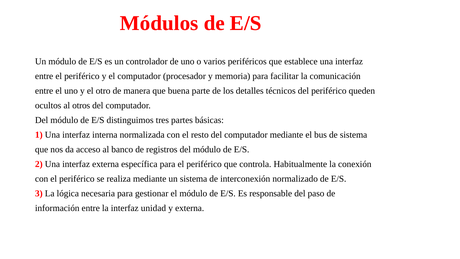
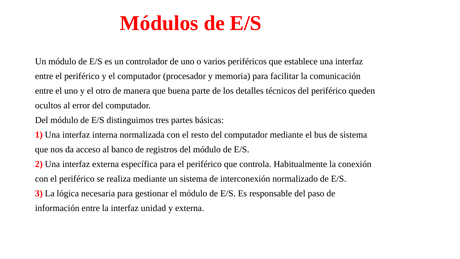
otros: otros -> error
